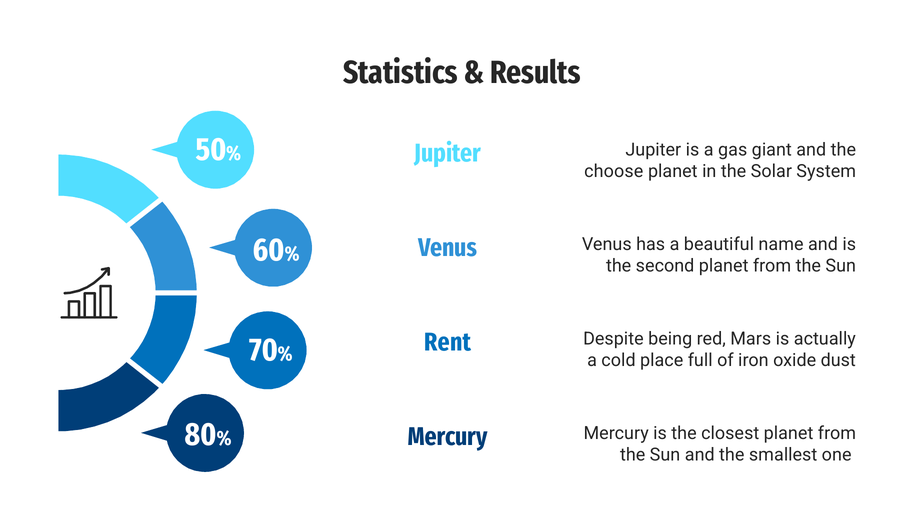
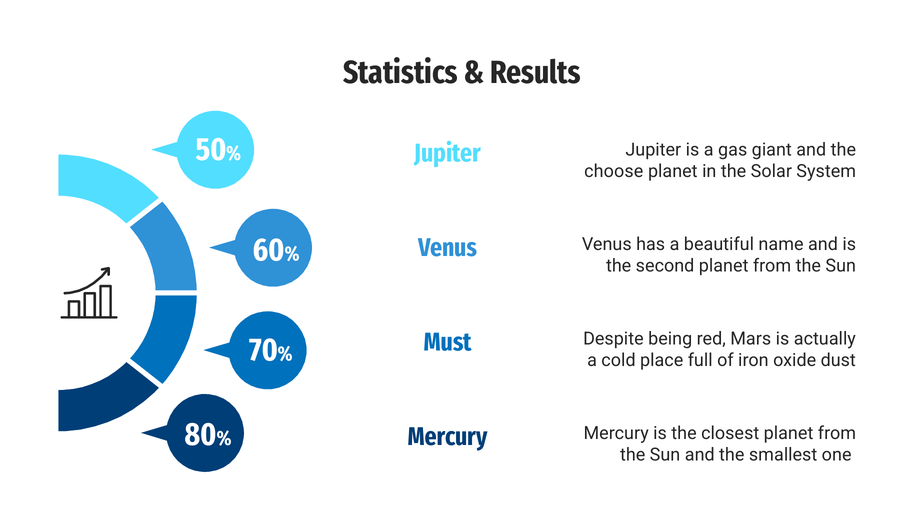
Rent: Rent -> Must
